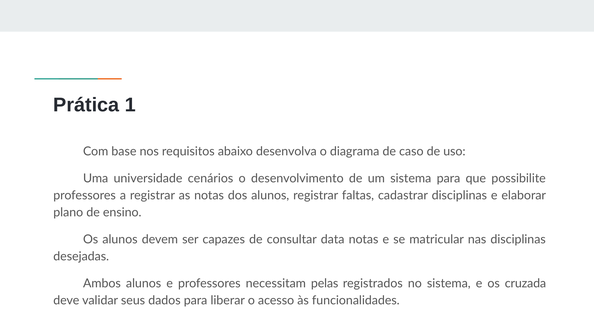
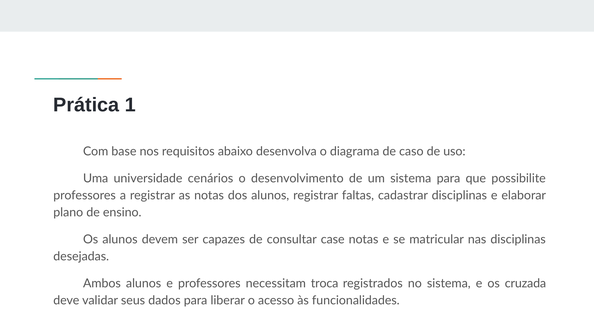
data: data -> case
pelas: pelas -> troca
